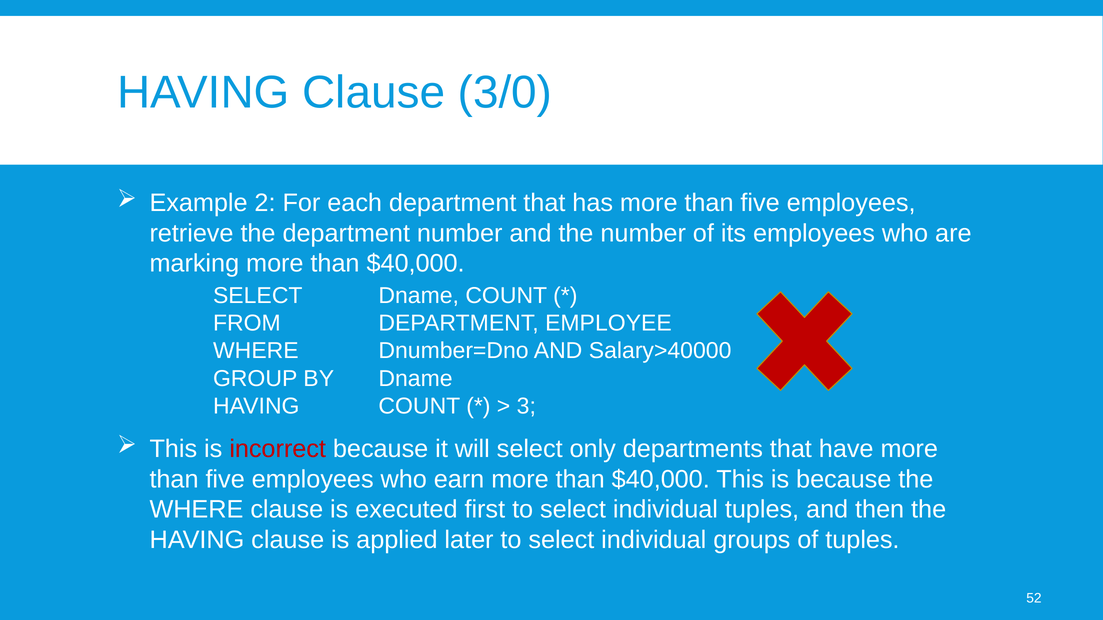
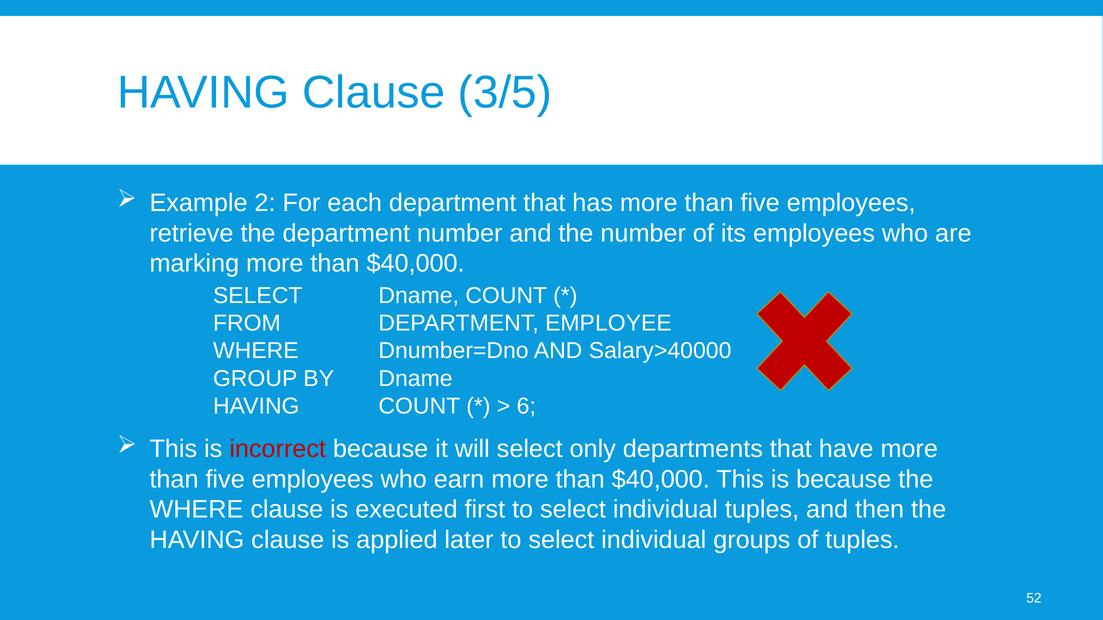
3/0: 3/0 -> 3/5
3: 3 -> 6
